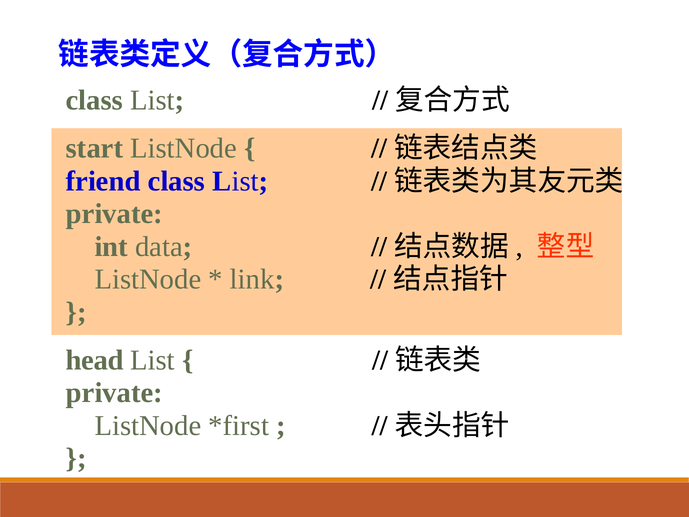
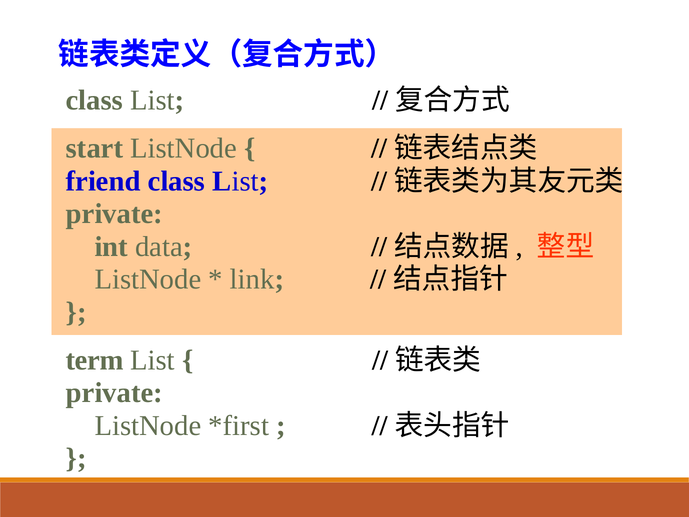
head: head -> term
